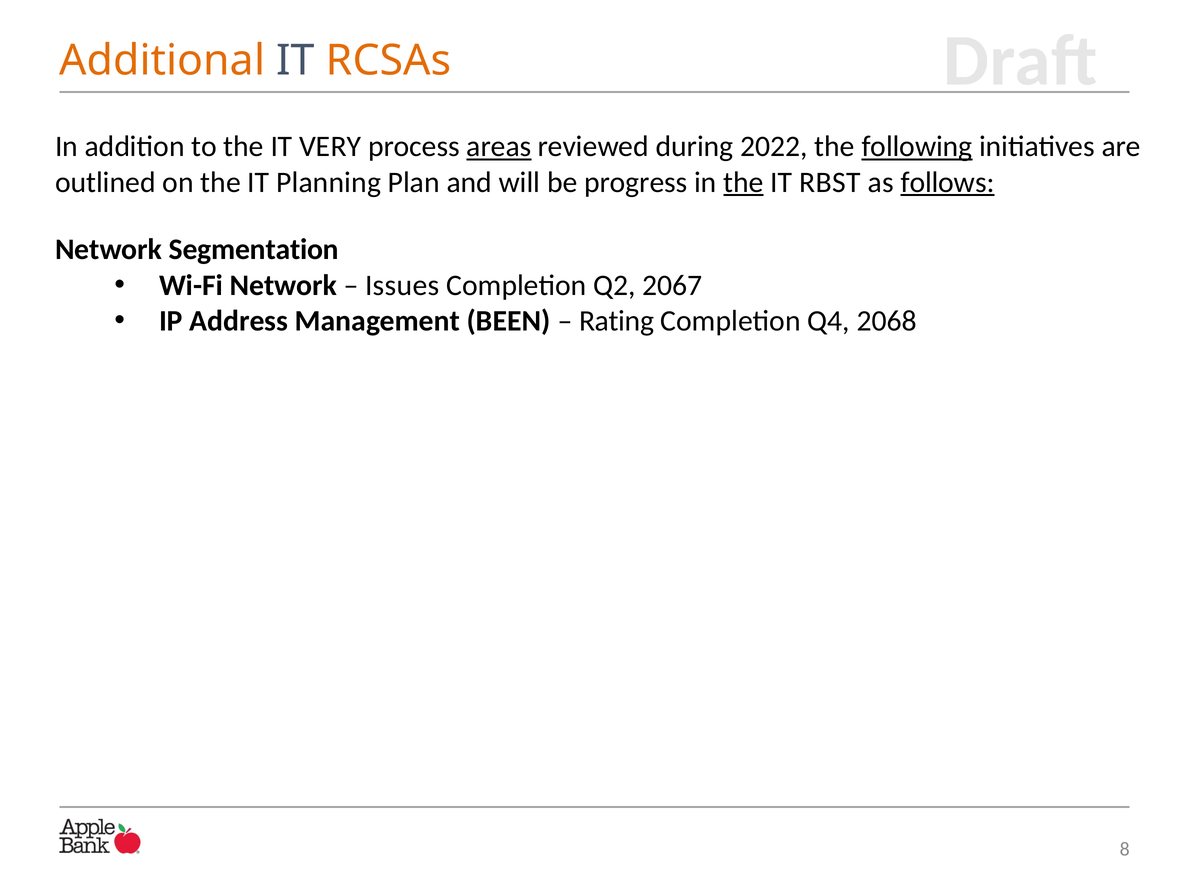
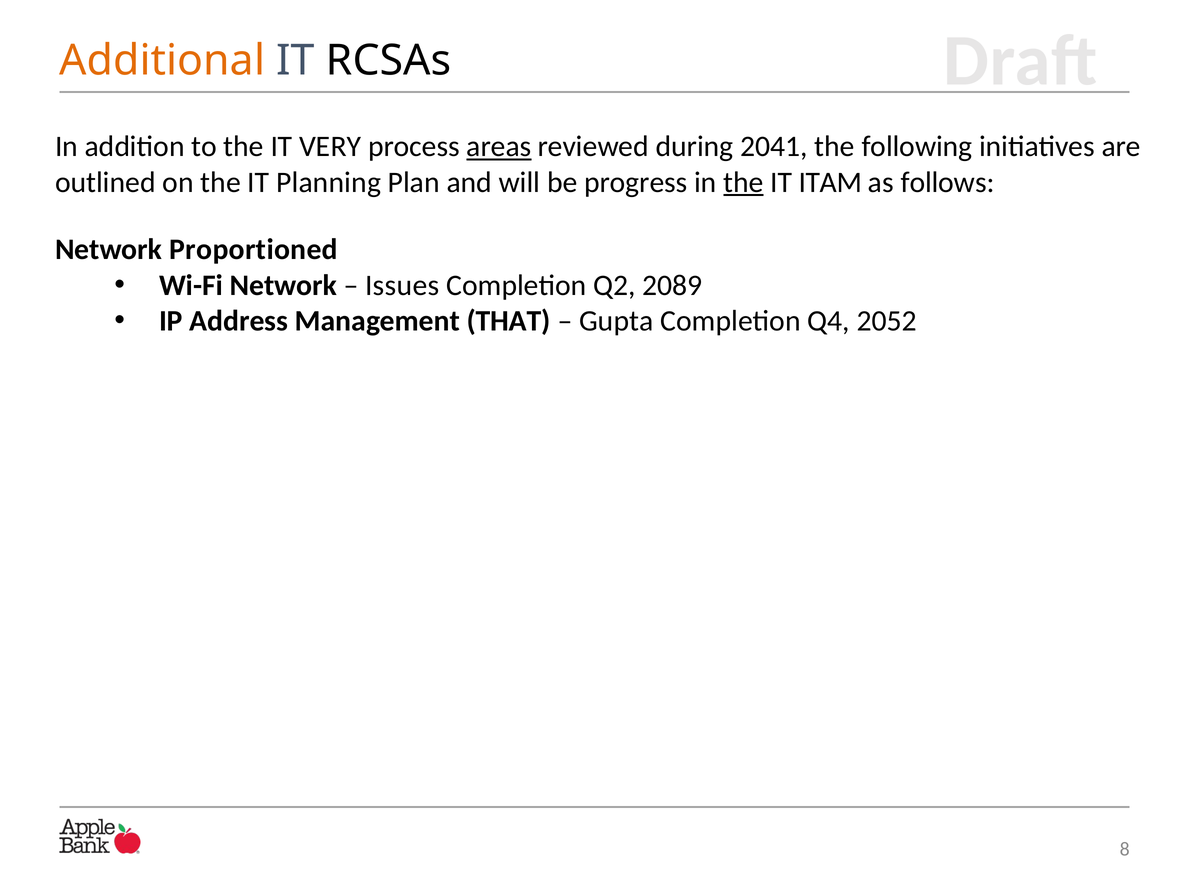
RCSAs colour: orange -> black
2022: 2022 -> 2041
following underline: present -> none
RBST: RBST -> ITAM
follows underline: present -> none
Segmentation: Segmentation -> Proportioned
2067: 2067 -> 2089
BEEN: BEEN -> THAT
Rating: Rating -> Gupta
2068: 2068 -> 2052
